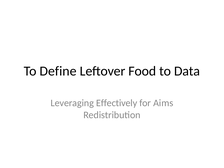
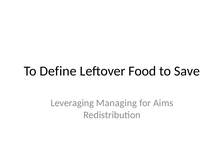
Data: Data -> Save
Effectively: Effectively -> Managing
